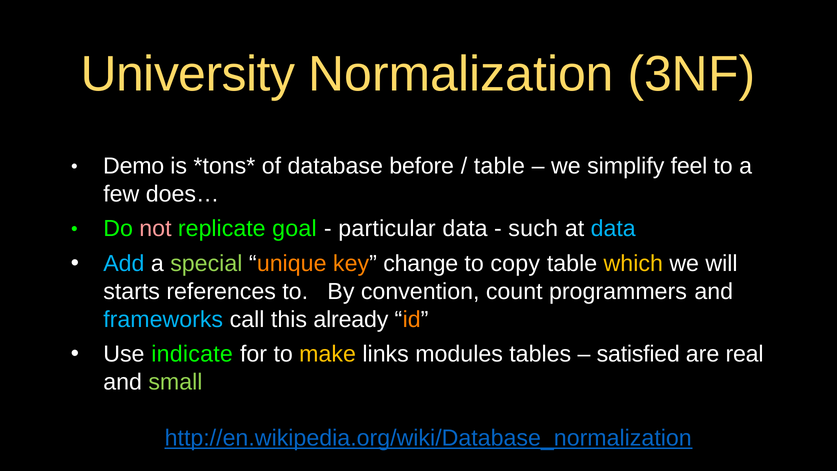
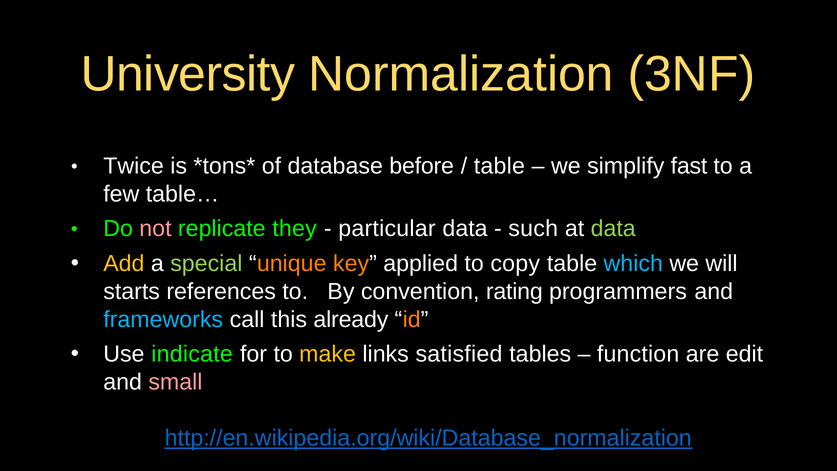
Demo: Demo -> Twice
feel: feel -> fast
does…: does… -> table…
goal: goal -> they
data at (613, 229) colour: light blue -> light green
Add colour: light blue -> yellow
change: change -> applied
which colour: yellow -> light blue
count: count -> rating
modules: modules -> satisfied
satisfied: satisfied -> function
real: real -> edit
small colour: light green -> pink
